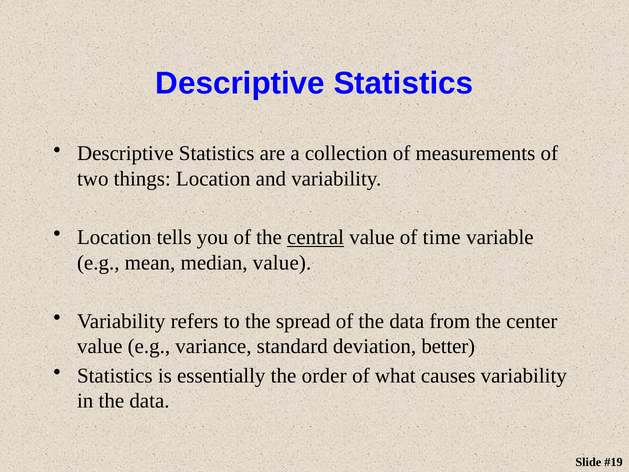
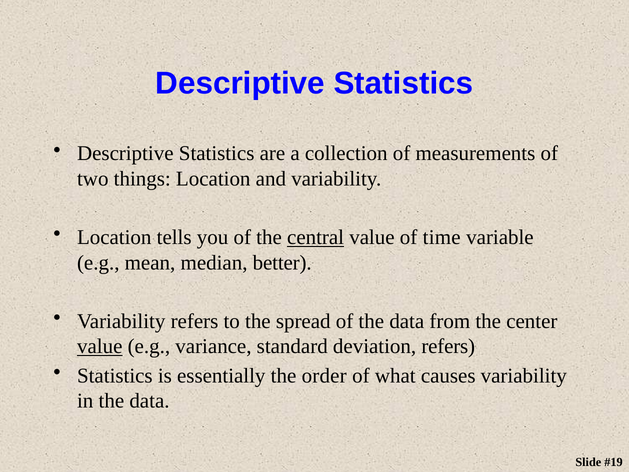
median value: value -> better
value at (100, 346) underline: none -> present
deviation better: better -> refers
